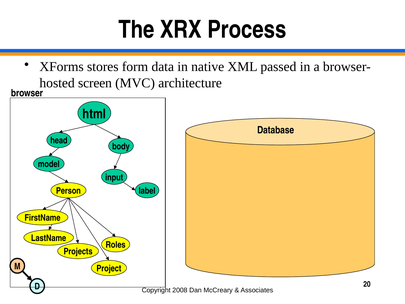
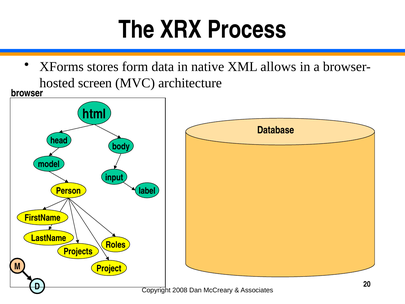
passed: passed -> allows
